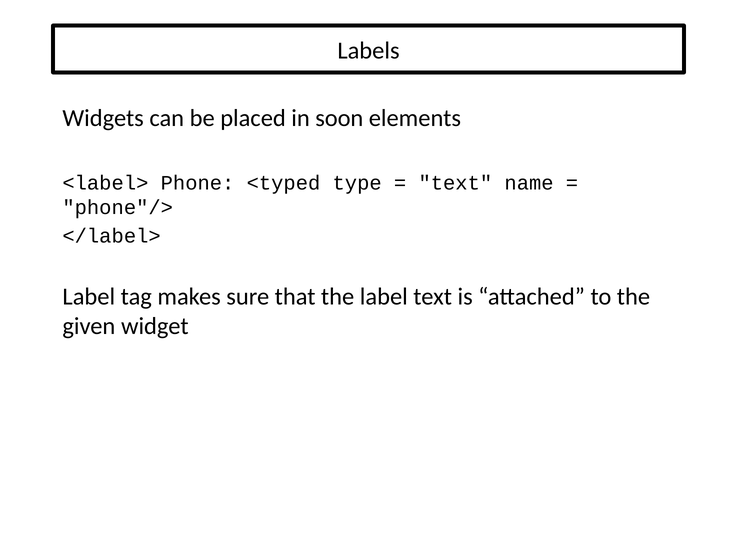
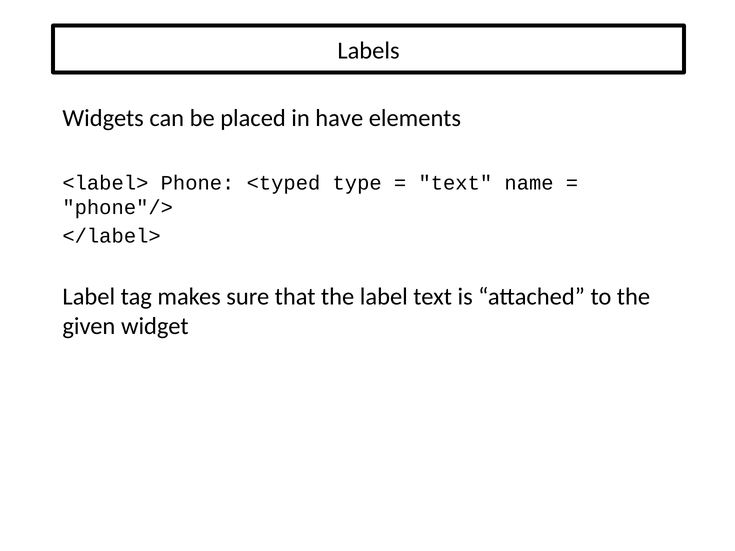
soon: soon -> have
